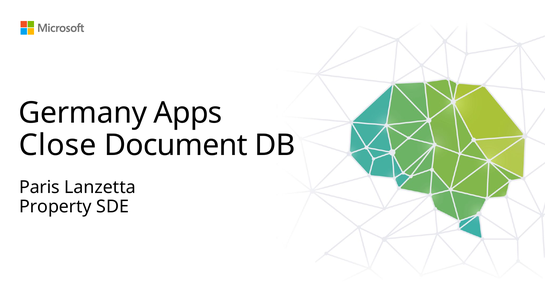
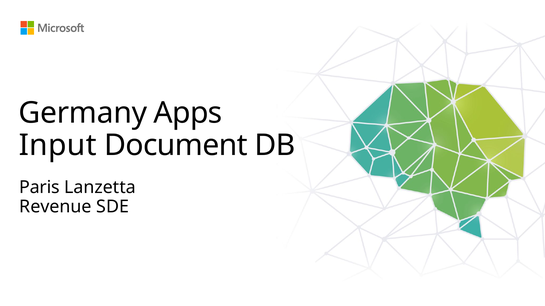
Close: Close -> Input
Property: Property -> Revenue
